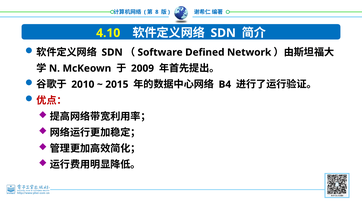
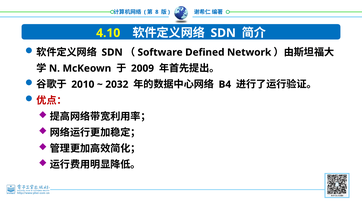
2015: 2015 -> 2032
